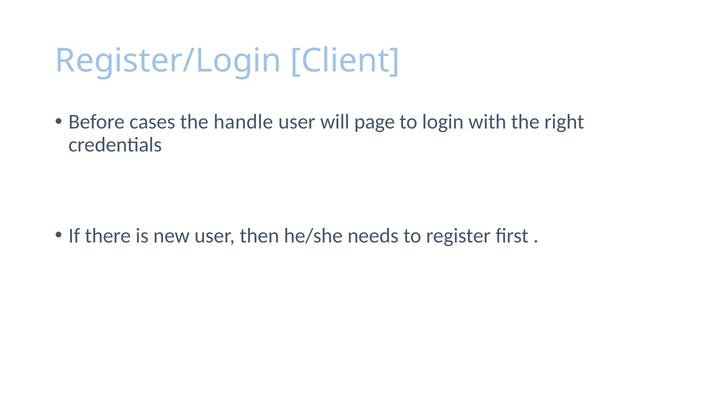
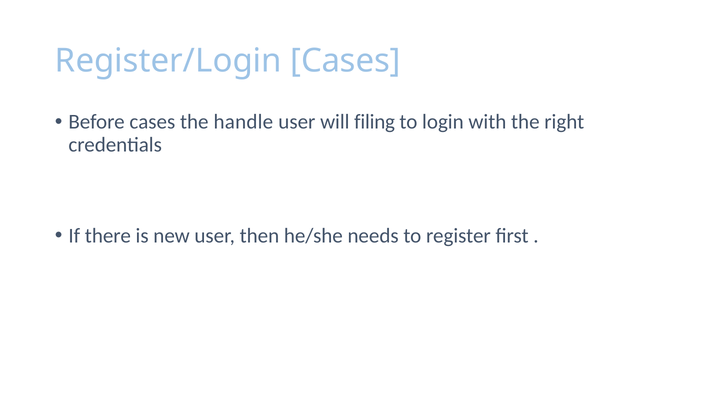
Register/Login Client: Client -> Cases
page: page -> filing
